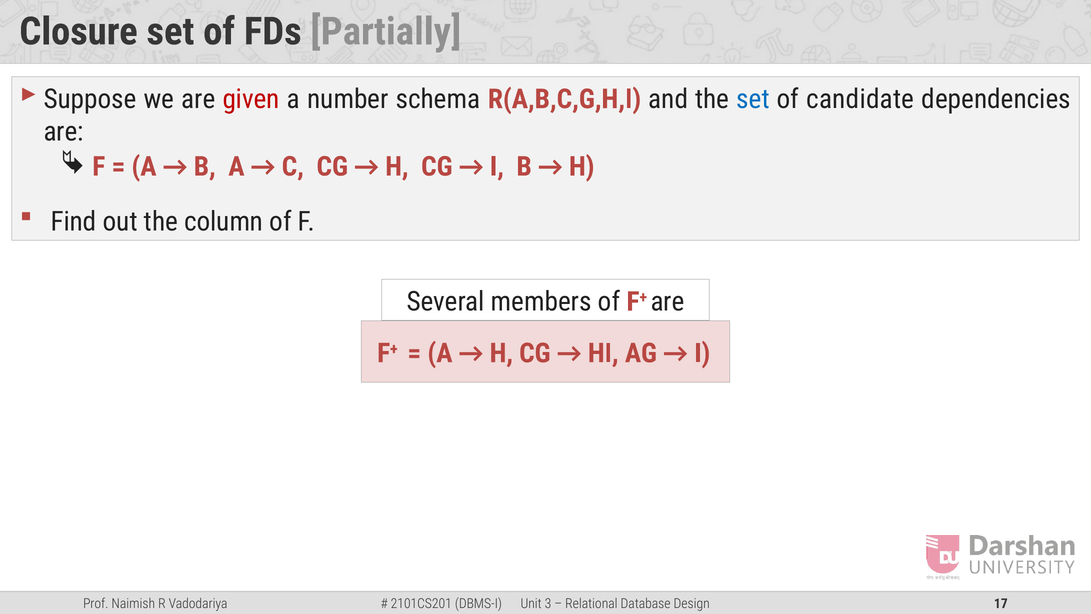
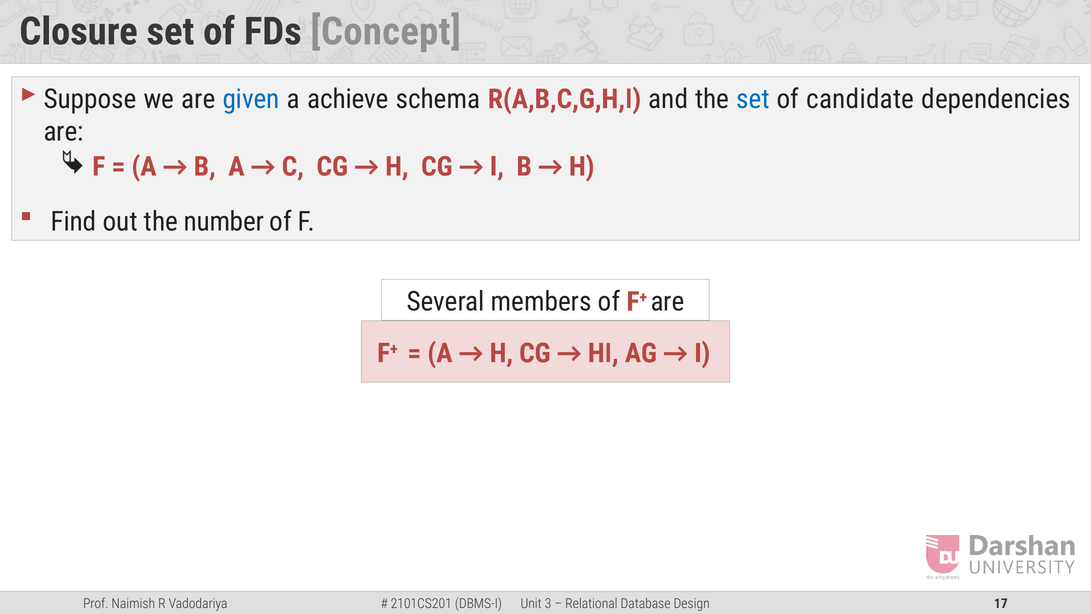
Partially: Partially -> Concept
given colour: red -> blue
number: number -> achieve
column: column -> number
